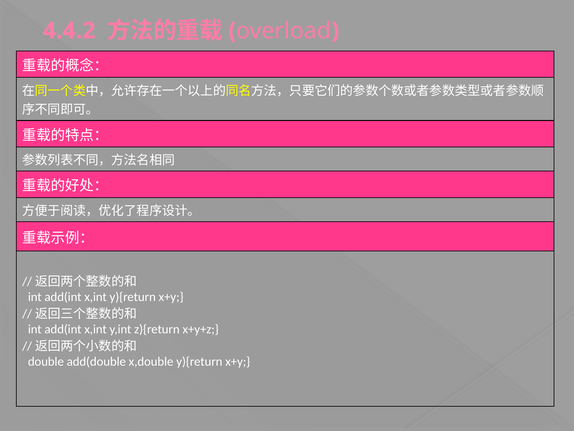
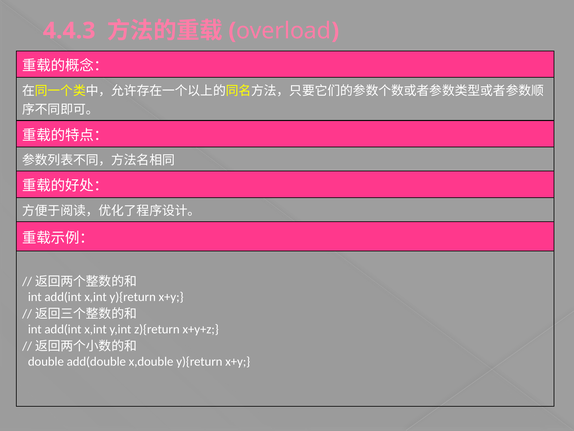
4.4.2: 4.4.2 -> 4.4.3
